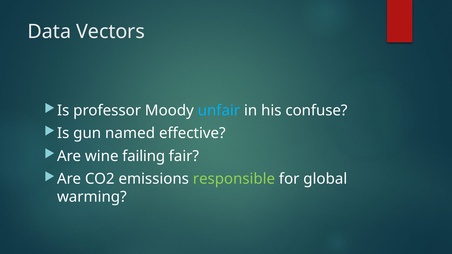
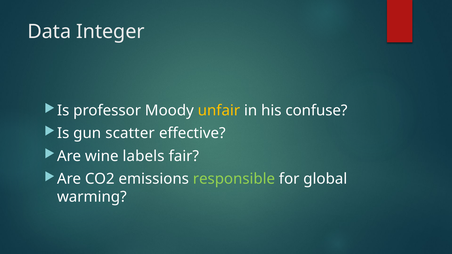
Vectors: Vectors -> Integer
unfair colour: light blue -> yellow
named: named -> scatter
failing: failing -> labels
